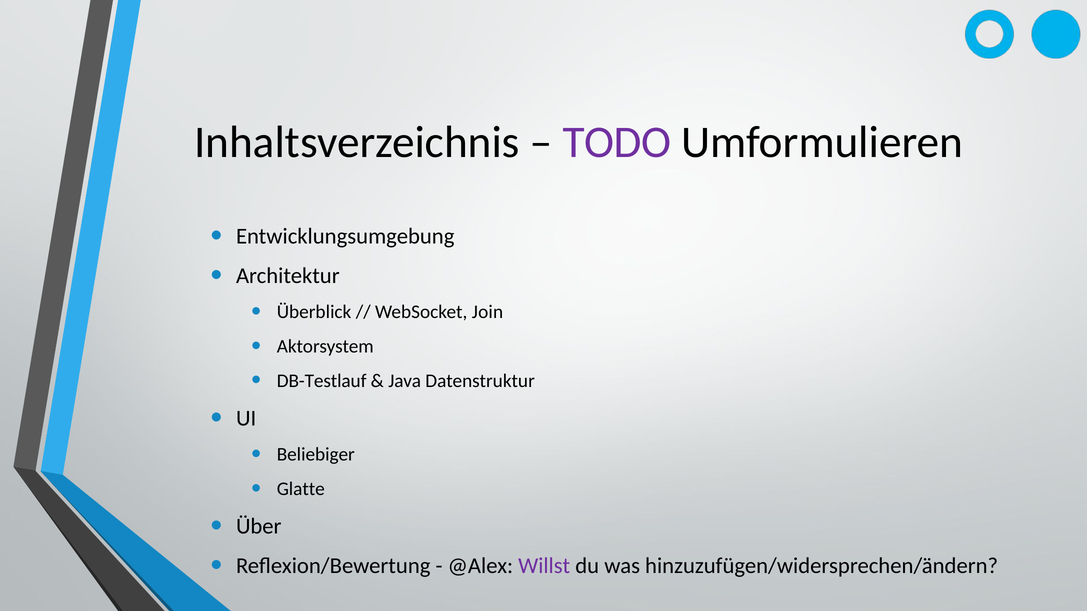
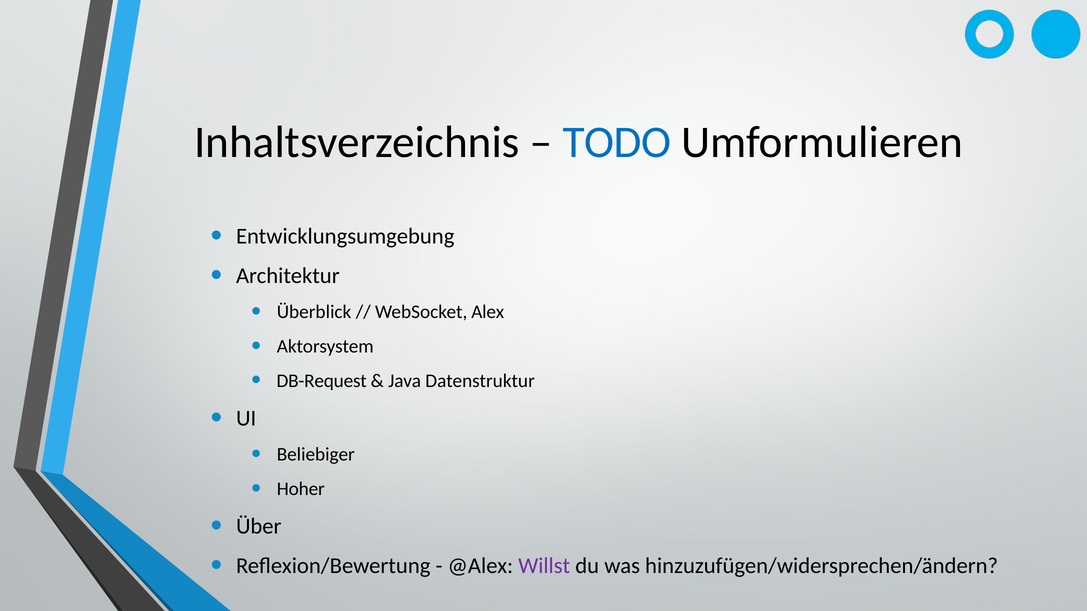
TODO colour: purple -> blue
Join: Join -> Alex
DB-Testlauf: DB-Testlauf -> DB-Request
Glatte: Glatte -> Hoher
